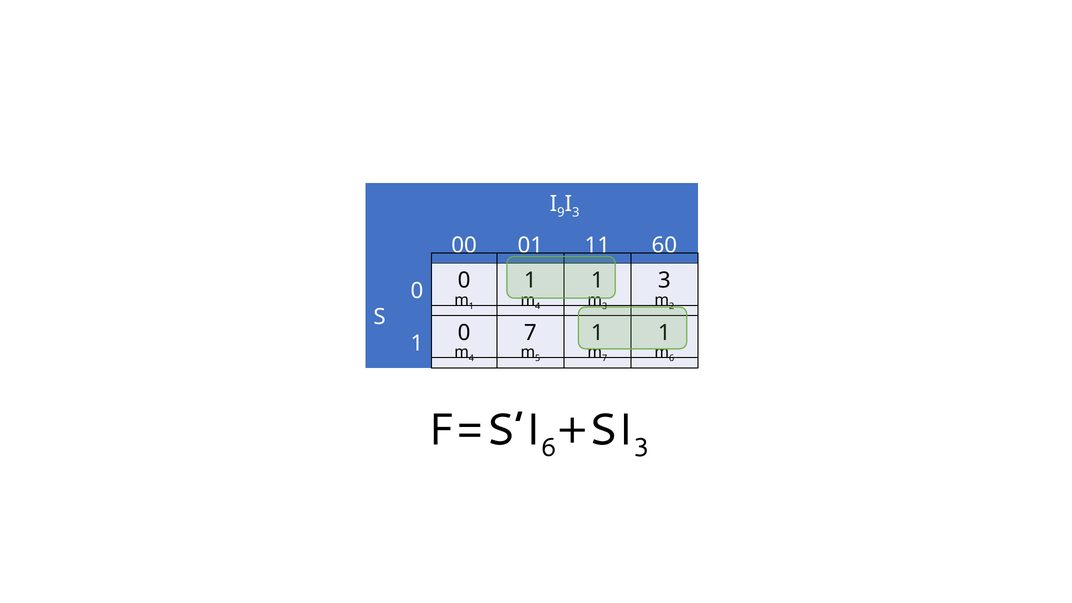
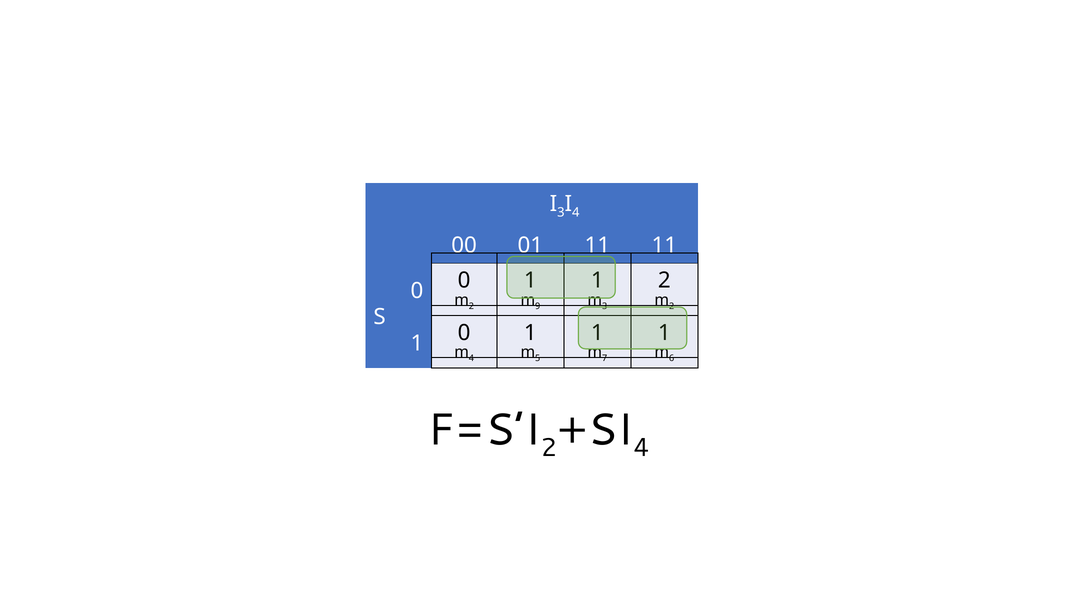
9 at (561, 213): 9 -> 3
3 at (576, 213): 3 -> 4
60 at (664, 245): 60 -> 11
3 at (664, 280): 3 -> 2
1 at (471, 306): 1 -> 2
4 at (538, 306): 4 -> 9
7 at (530, 333): 7 -> 1
6 at (549, 447): 6 -> 2
3 at (641, 447): 3 -> 4
